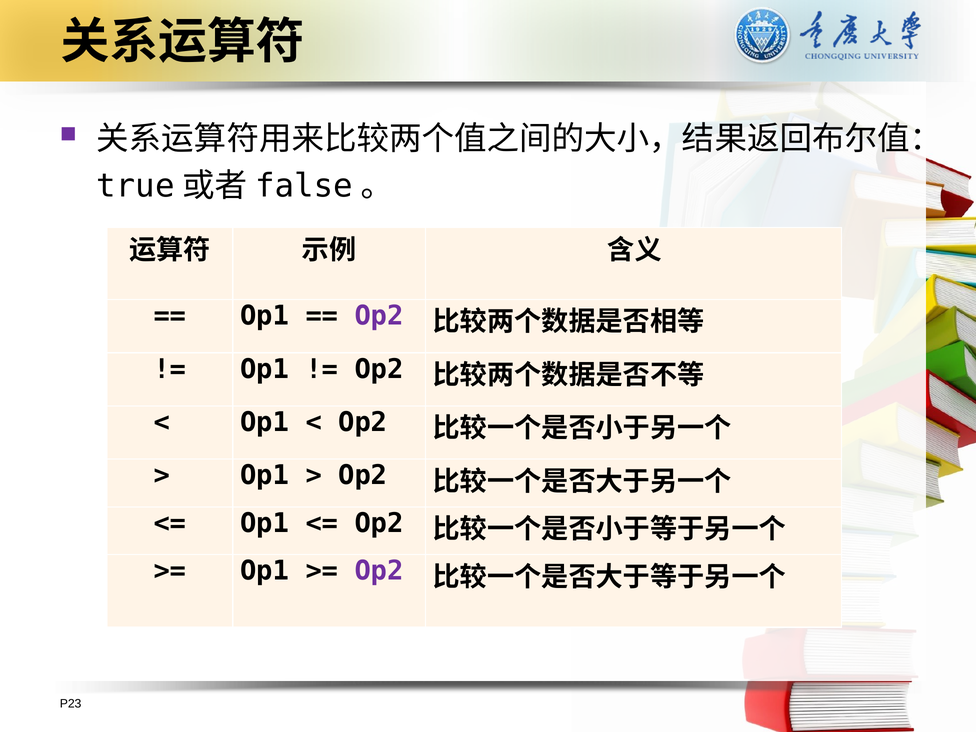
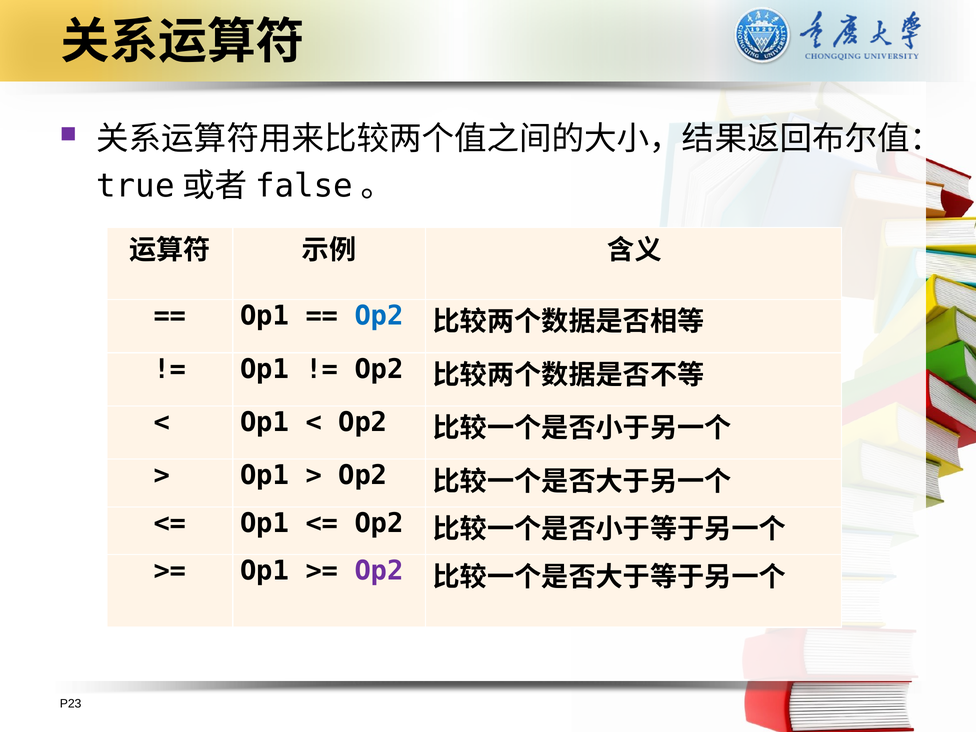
Op2 at (379, 316) colour: purple -> blue
